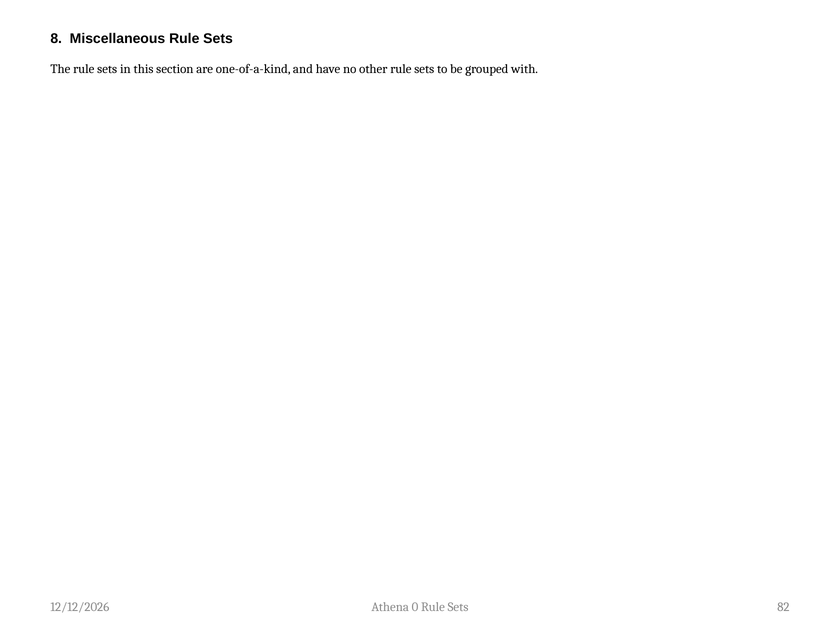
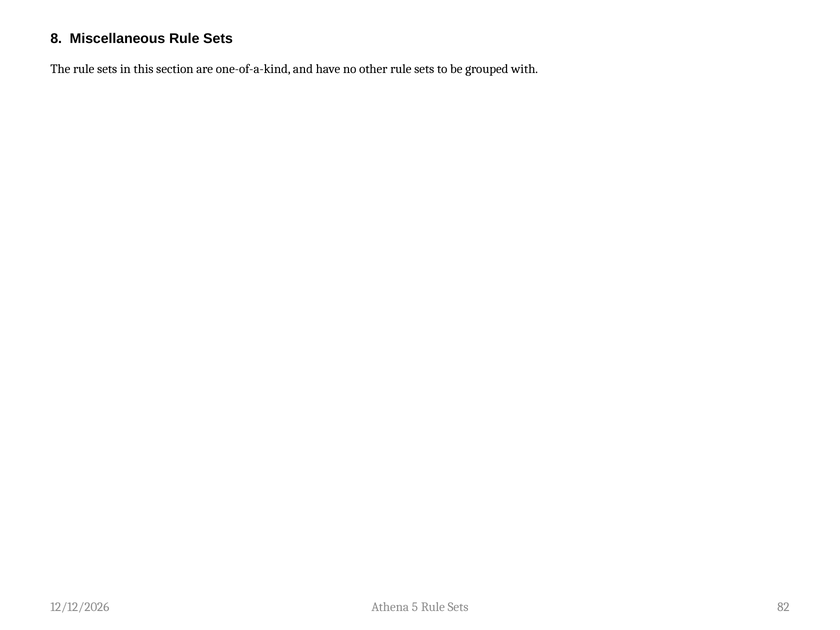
0: 0 -> 5
